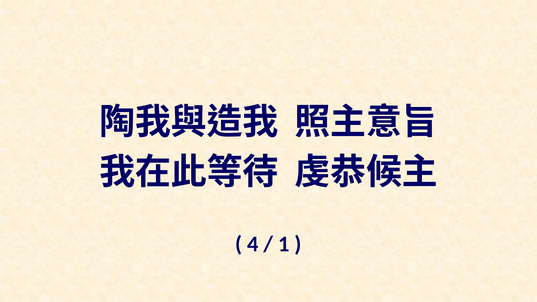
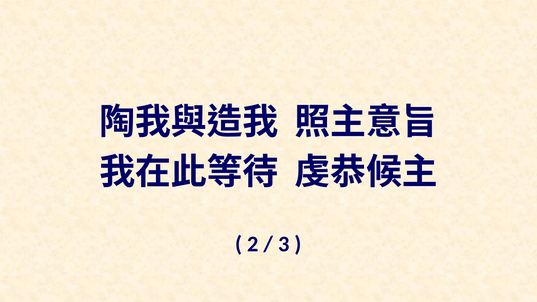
4: 4 -> 2
1: 1 -> 3
